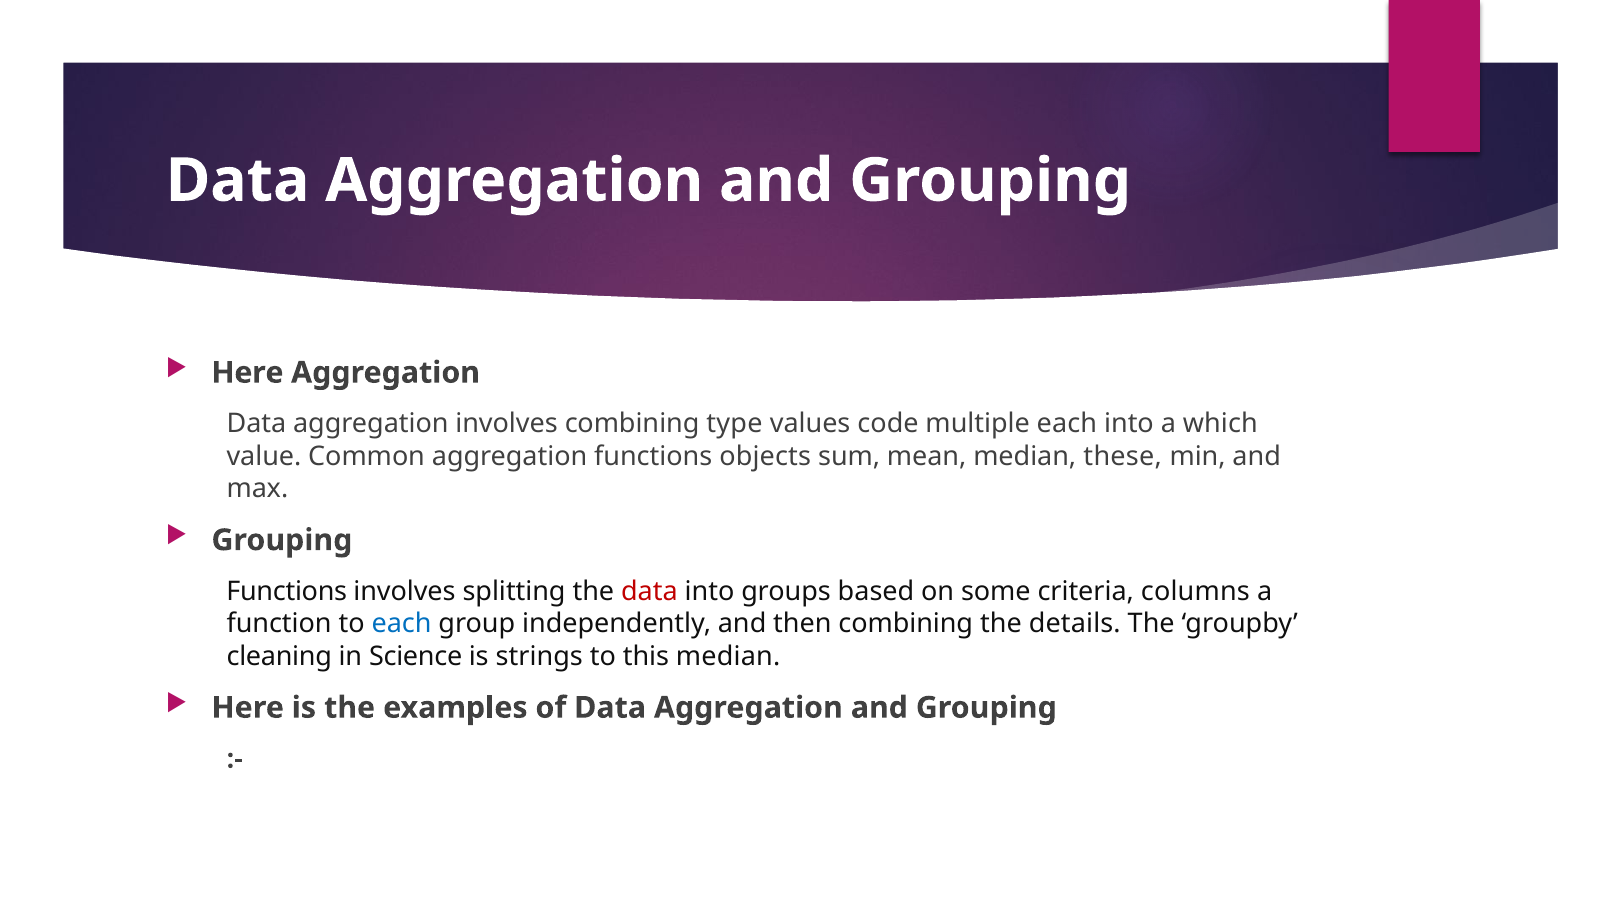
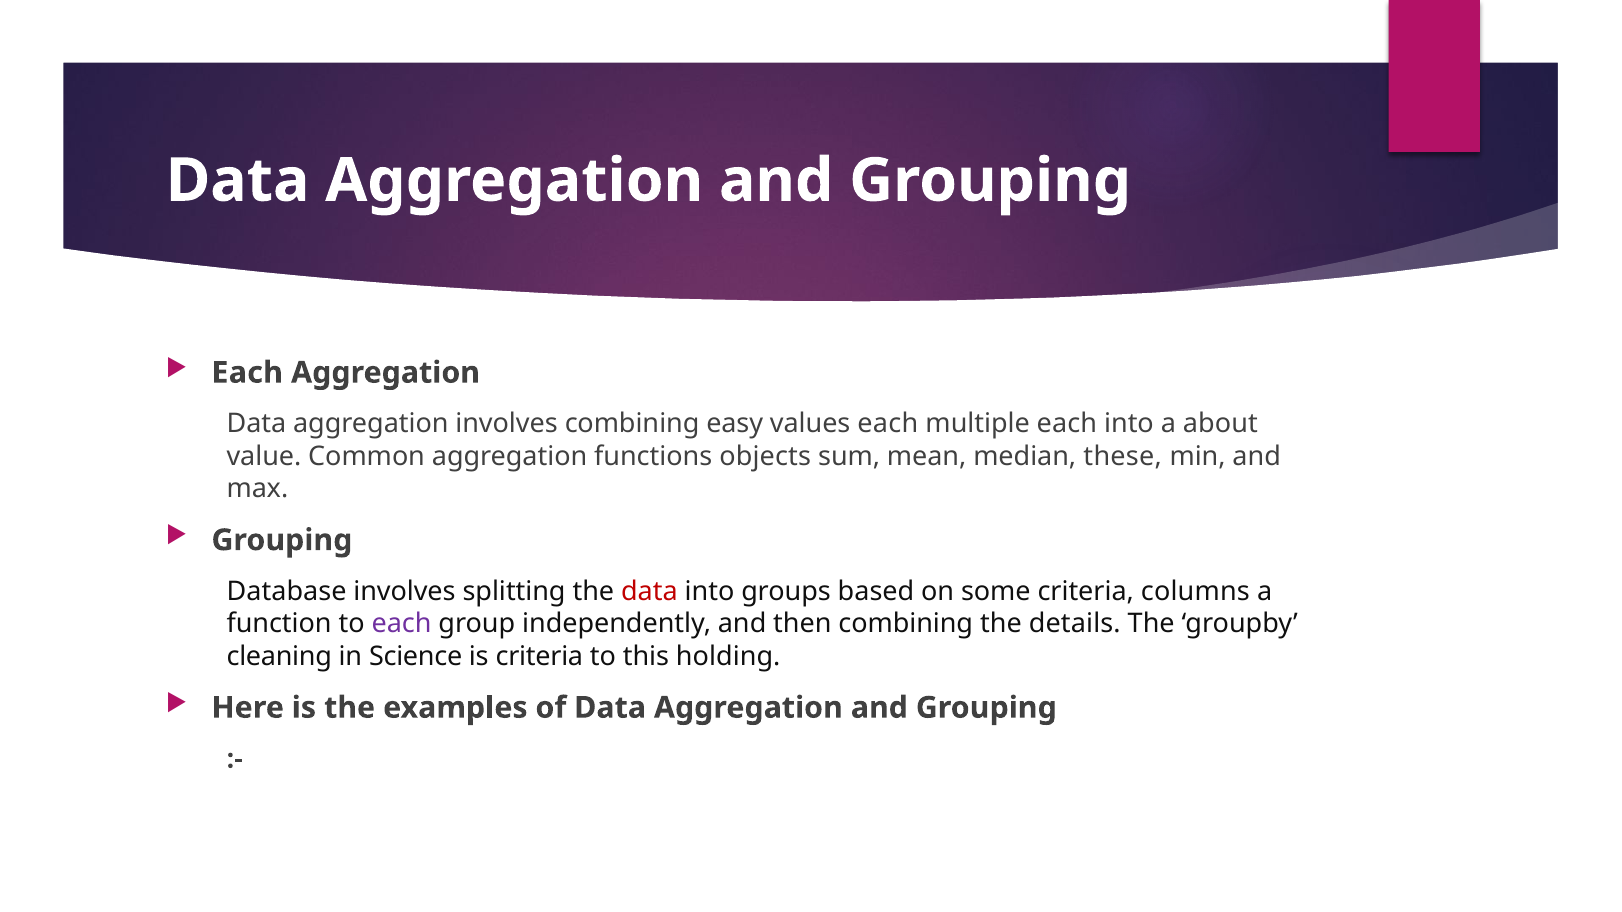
Here at (247, 373): Here -> Each
type: type -> easy
values code: code -> each
which: which -> about
Functions at (287, 592): Functions -> Database
each at (402, 624) colour: blue -> purple
is strings: strings -> criteria
this median: median -> holding
